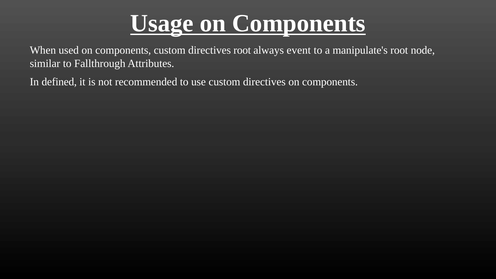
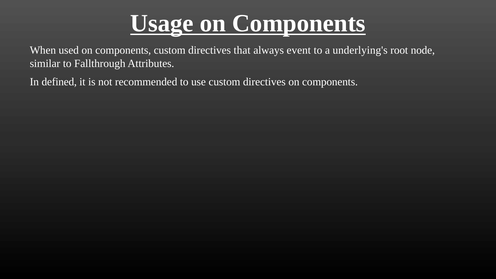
directives root: root -> that
manipulate's: manipulate's -> underlying's
